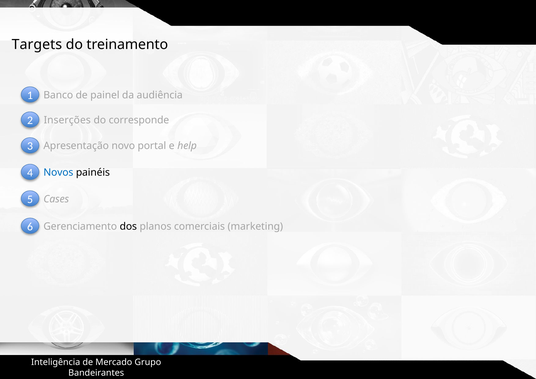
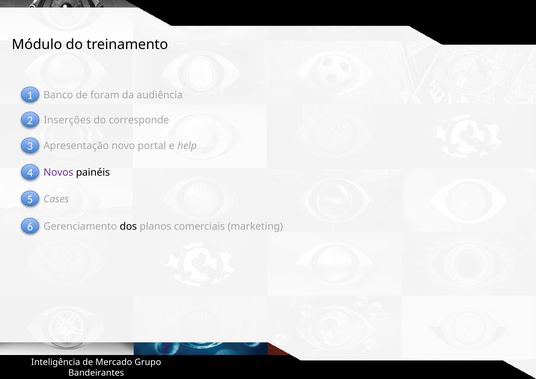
Targets: Targets -> Módulo
painel: painel -> foram
Novos colour: blue -> purple
